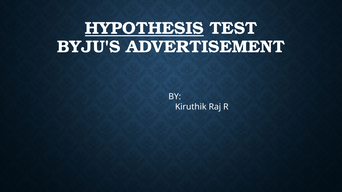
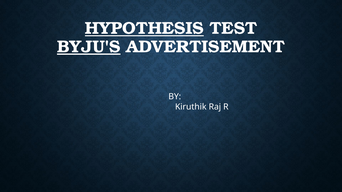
BYJU'S underline: none -> present
